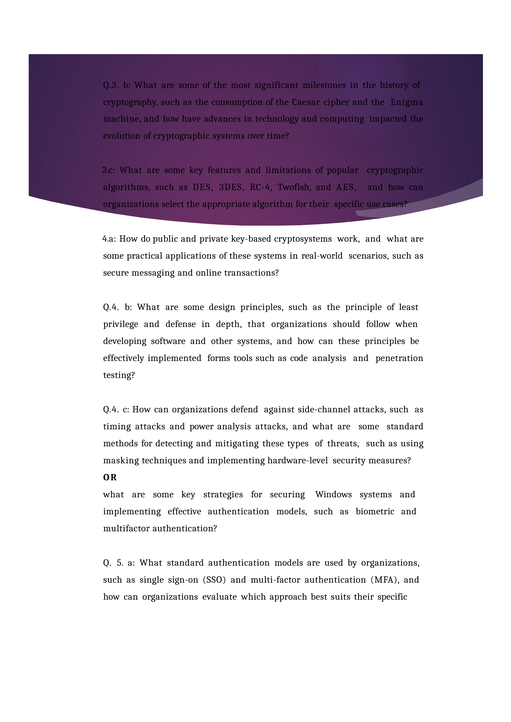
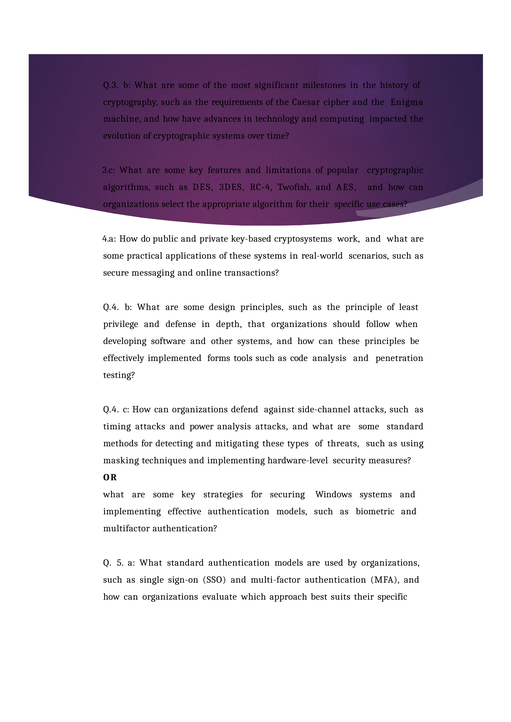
consumption: consumption -> requirements
